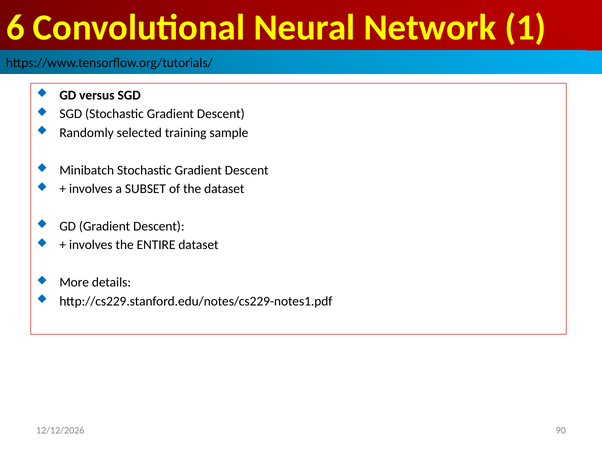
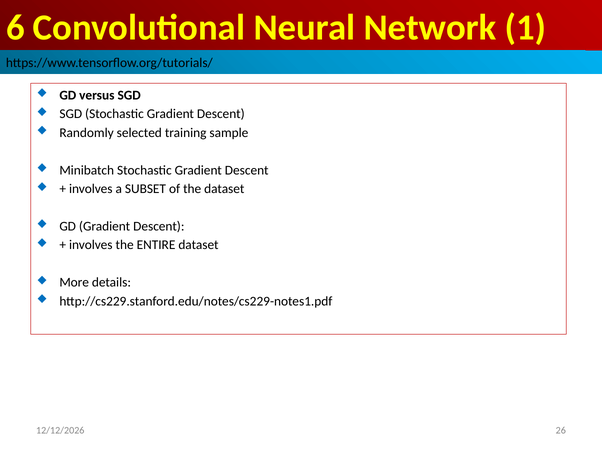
90: 90 -> 26
